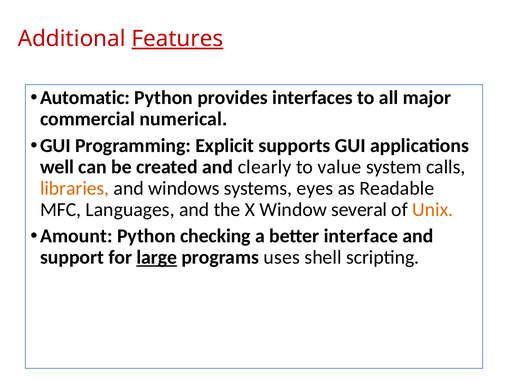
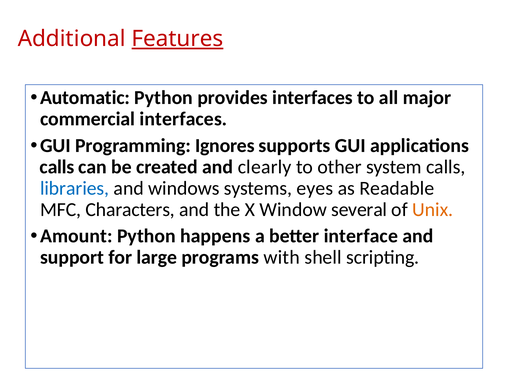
commercial numerical: numerical -> interfaces
Explicit: Explicit -> Ignores
well at (57, 167): well -> calls
value: value -> other
libraries colour: orange -> blue
Languages: Languages -> Characters
checking: checking -> happens
large underline: present -> none
uses: uses -> with
